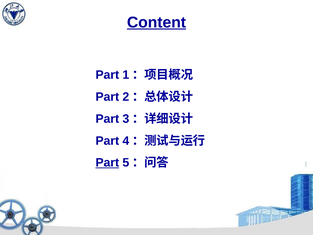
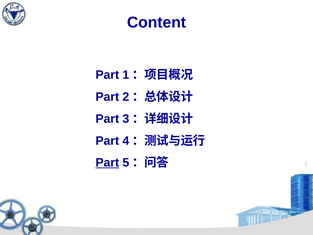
Content underline: present -> none
